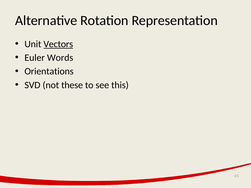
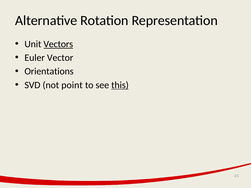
Words: Words -> Vector
these: these -> point
this underline: none -> present
